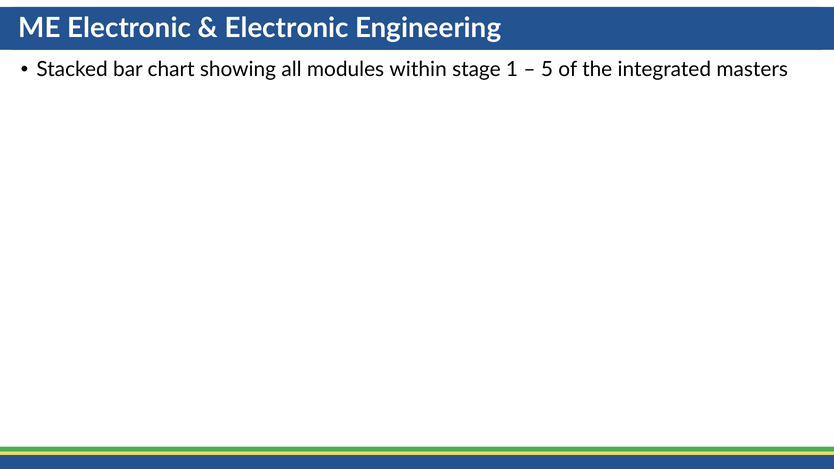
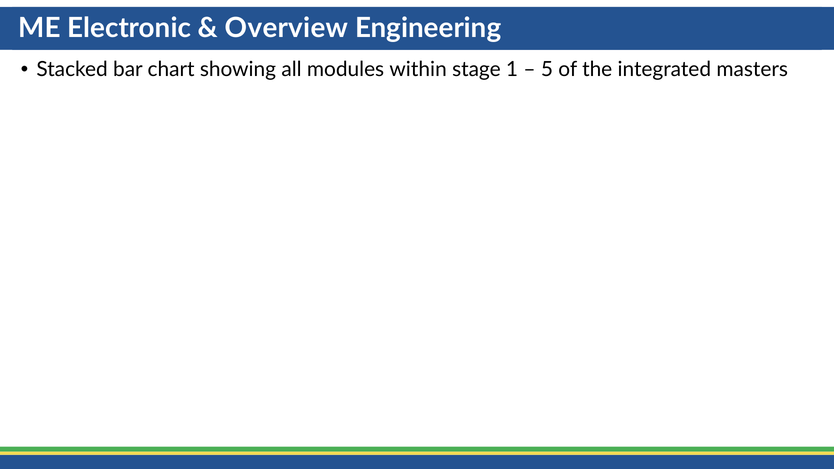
Electronic at (287, 28): Electronic -> Overview
